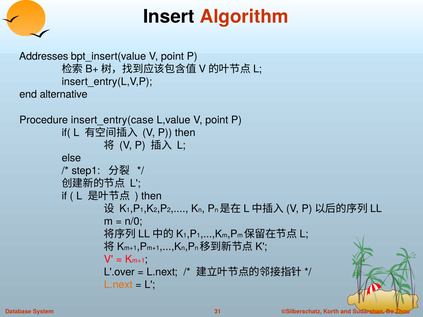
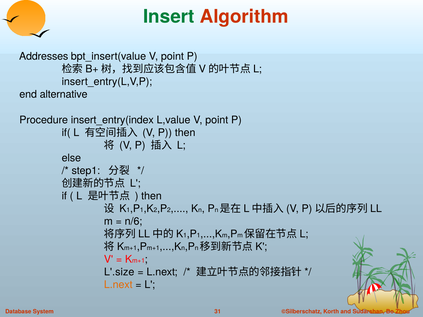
Insert colour: black -> green
insert_entry(case: insert_entry(case -> insert_entry(index
n/0: n/0 -> n/6
L'.over: L'.over -> L'.size
